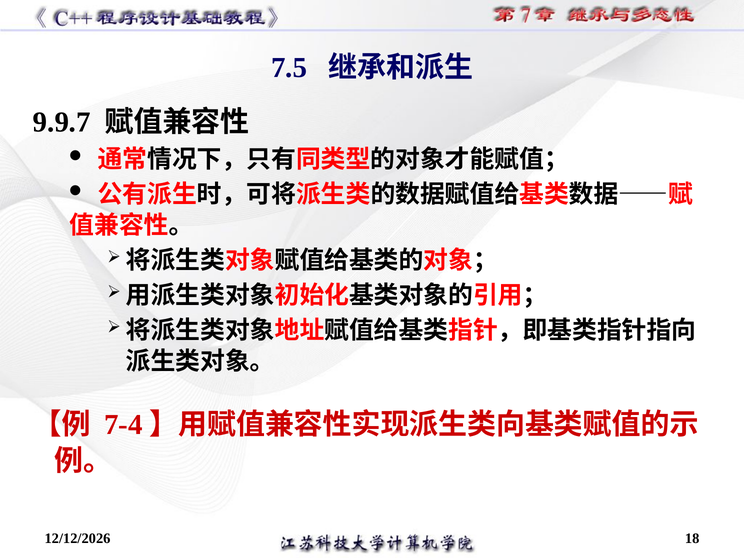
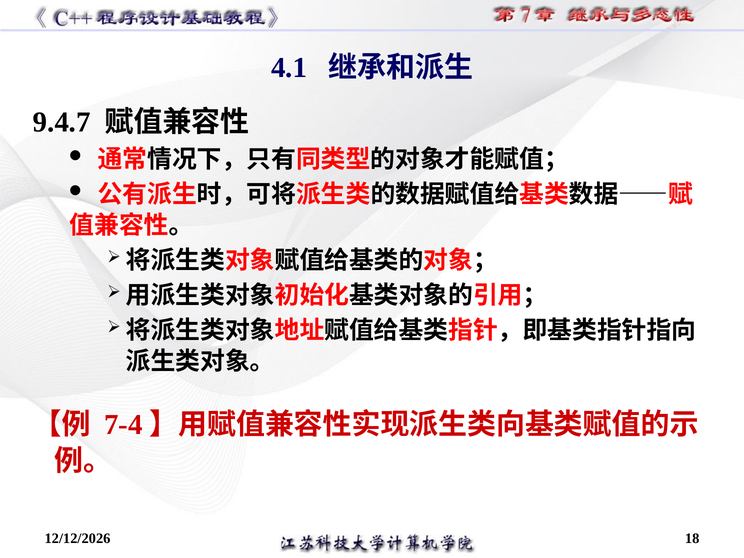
7.5: 7.5 -> 4.1
9.9.7: 9.9.7 -> 9.4.7
